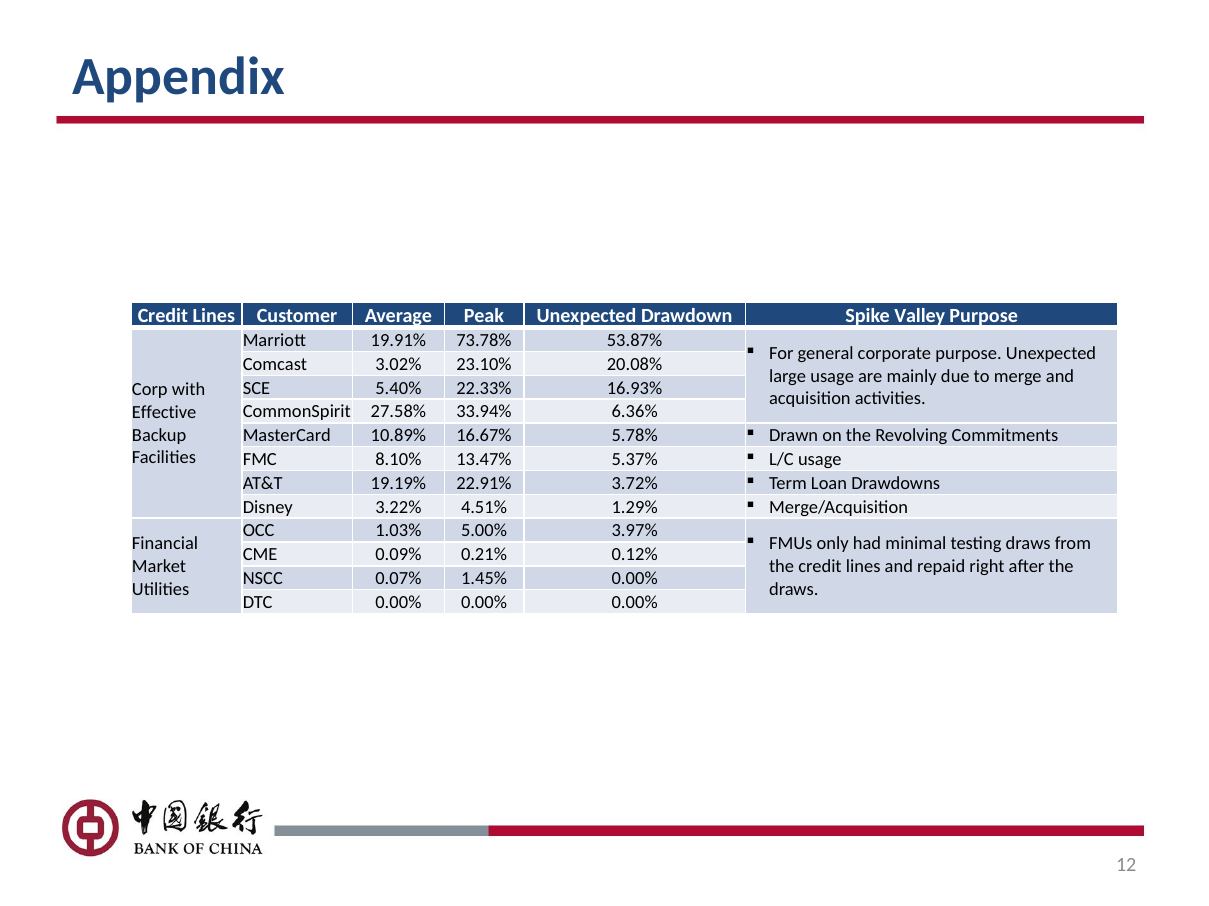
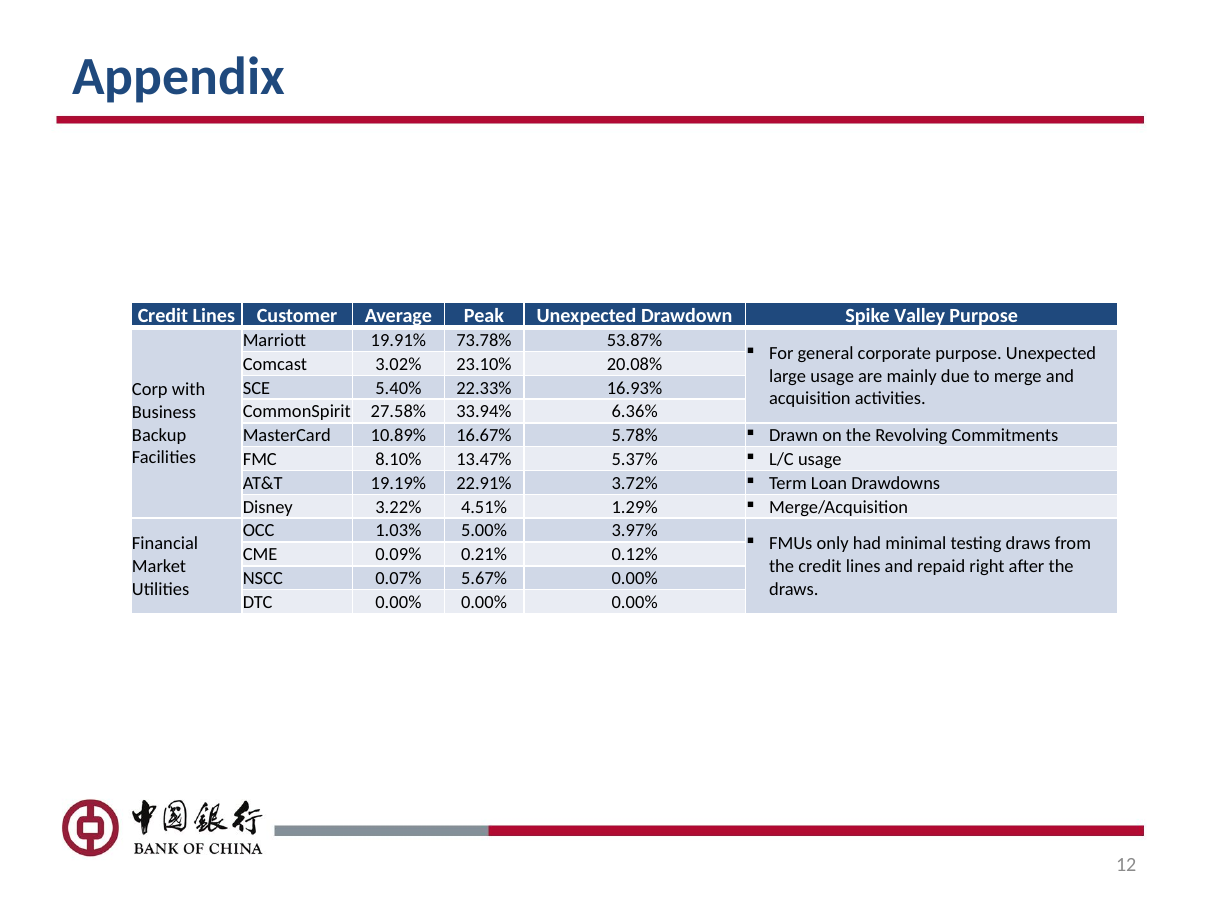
Effective: Effective -> Business
1.45%: 1.45% -> 5.67%
